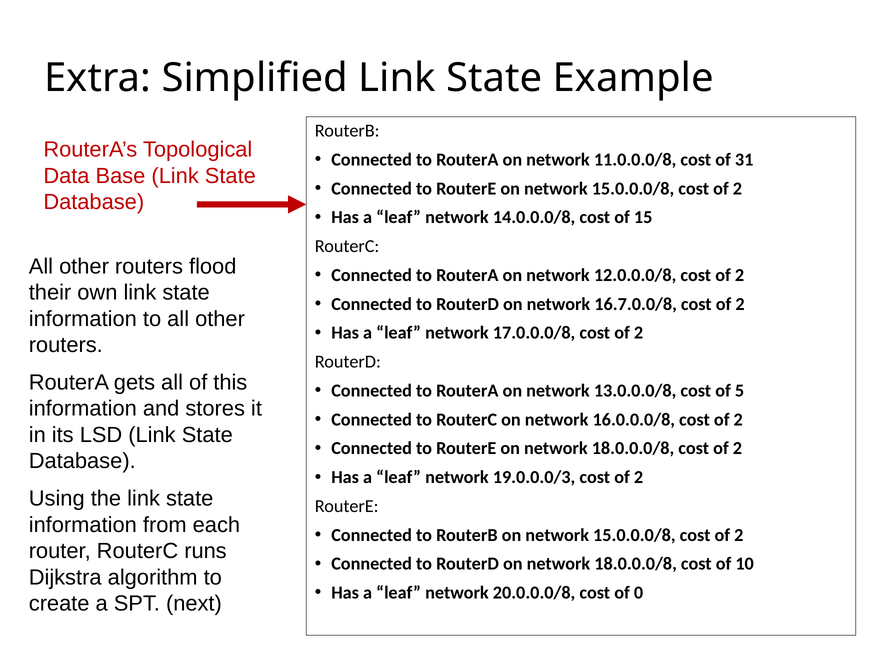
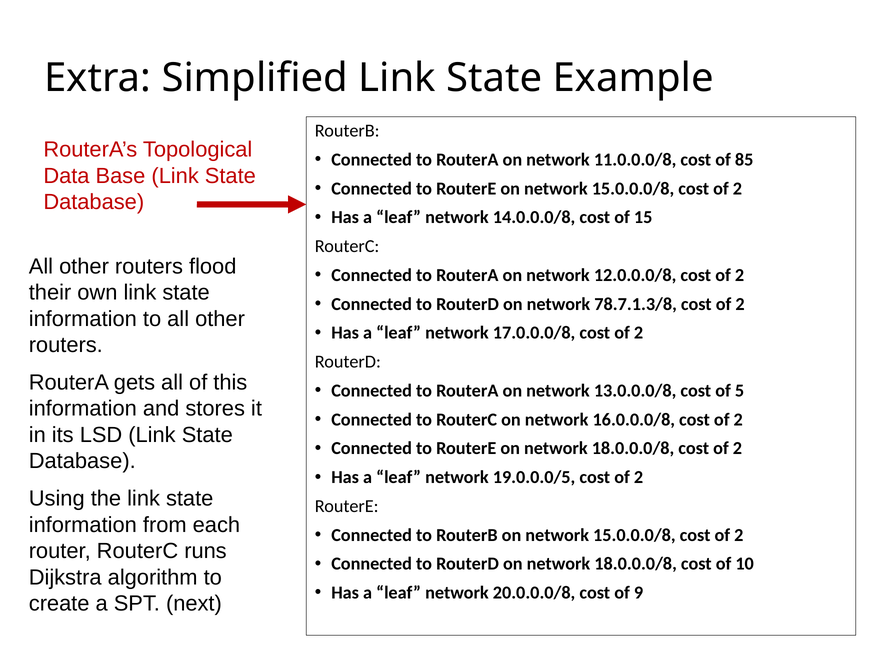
31: 31 -> 85
16.7.0.0/8: 16.7.0.0/8 -> 78.7.1.3/8
19.0.0.0/3: 19.0.0.0/3 -> 19.0.0.0/5
0: 0 -> 9
